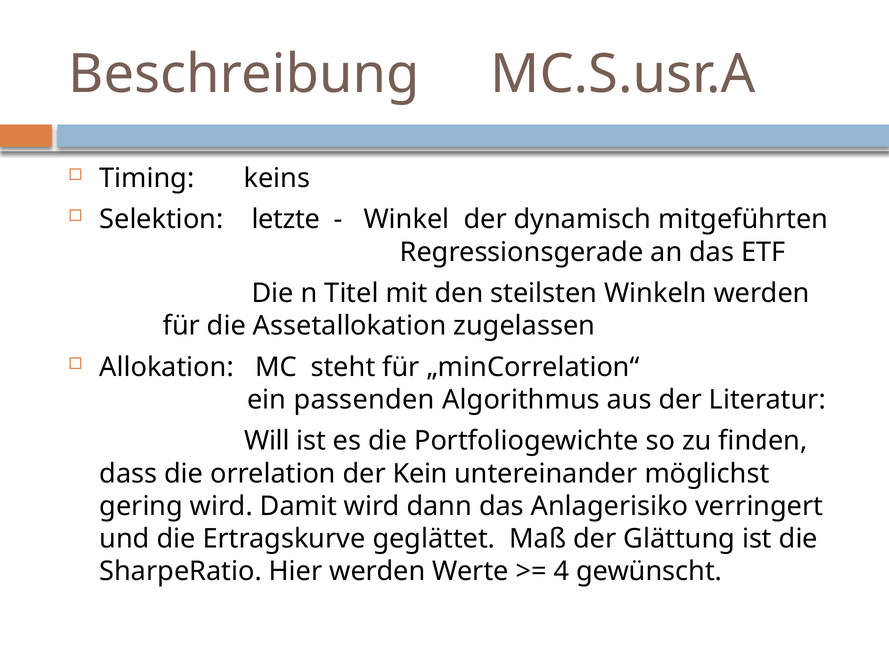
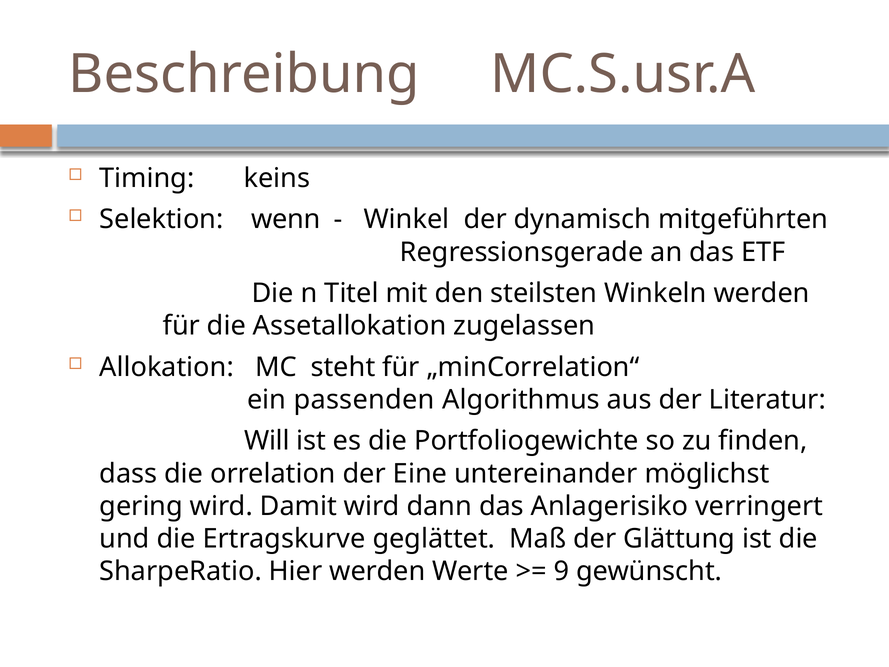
letzte: letzte -> wenn
Kein: Kein -> Eine
4: 4 -> 9
